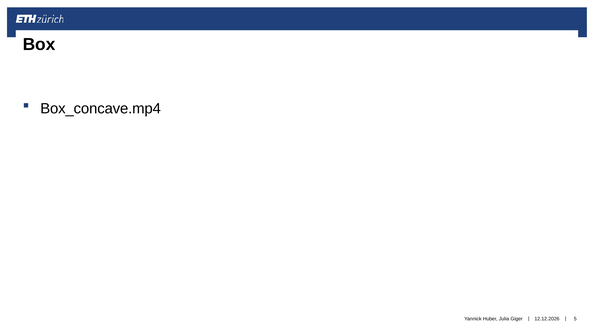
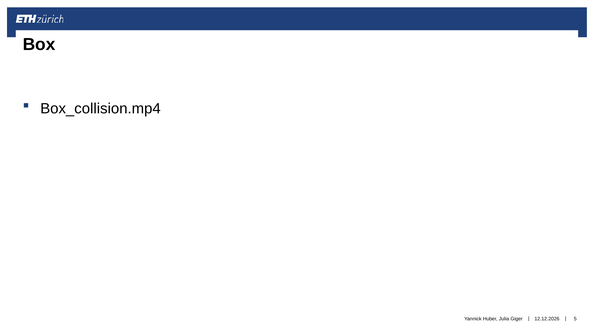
Box_concave.mp4: Box_concave.mp4 -> Box_collision.mp4
